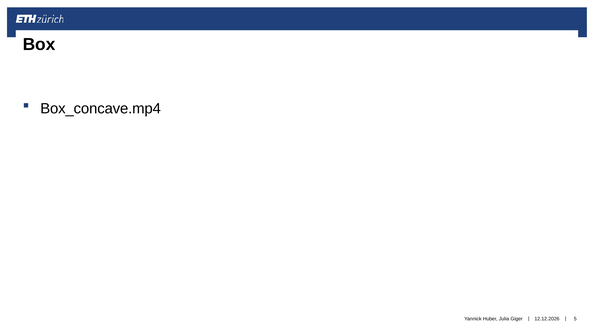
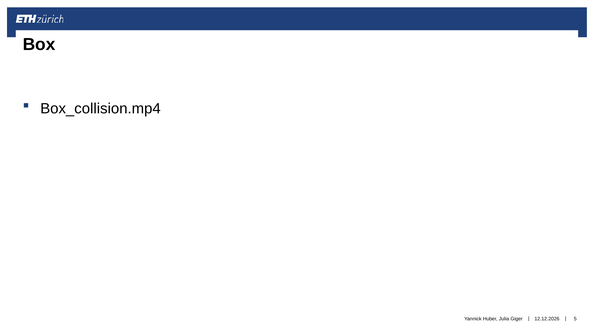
Box_concave.mp4: Box_concave.mp4 -> Box_collision.mp4
